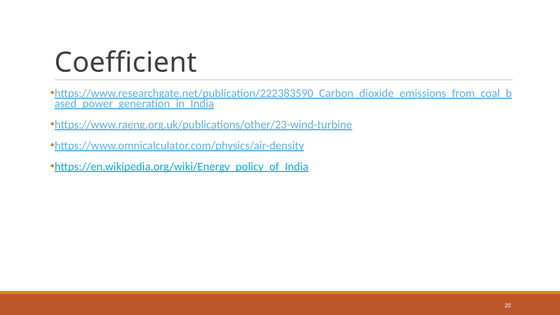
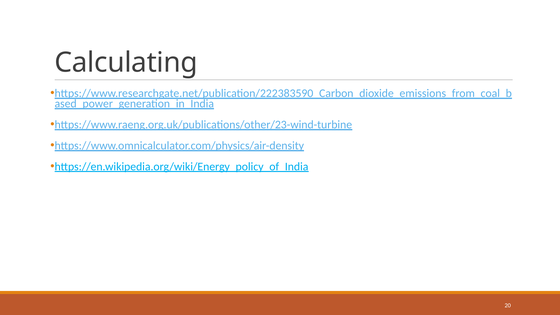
Coefficient: Coefficient -> Calculating
